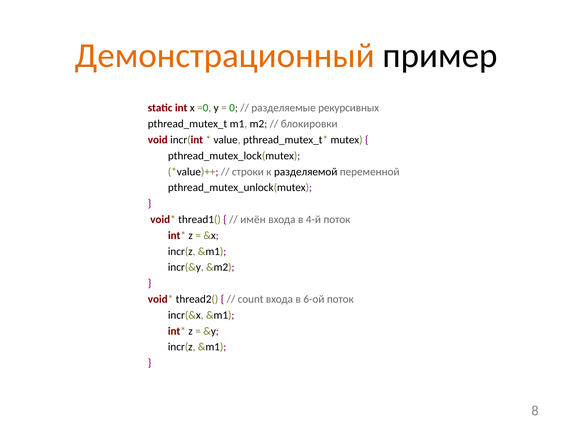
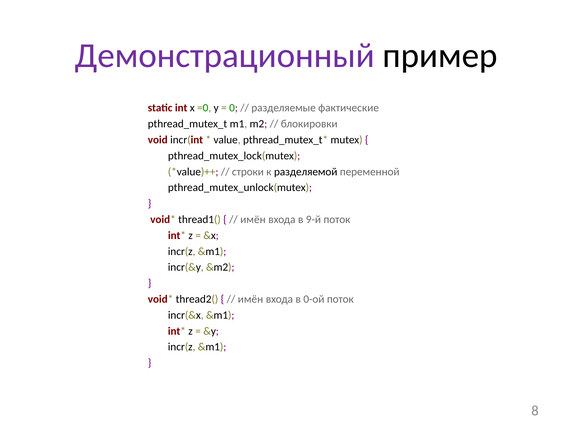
Демонстрационный colour: orange -> purple
рекурсивных: рекурсивных -> фактические
4-й: 4-й -> 9-й
count at (251, 299): count -> имён
6-ой: 6-ой -> 0-ой
